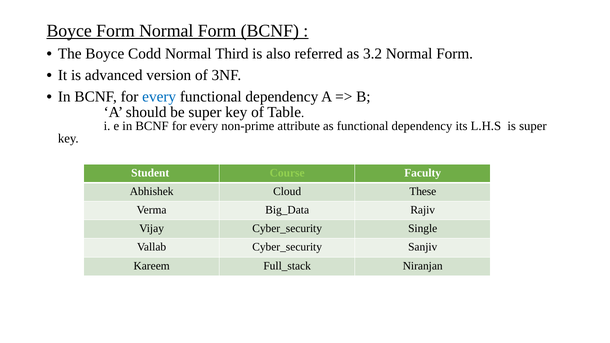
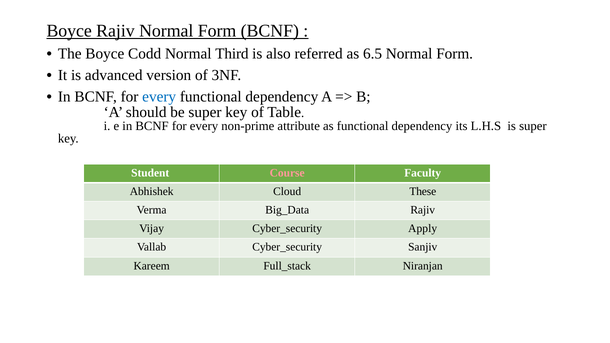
Boyce Form: Form -> Rajiv
3.2: 3.2 -> 6.5
Course colour: light green -> pink
Single: Single -> Apply
